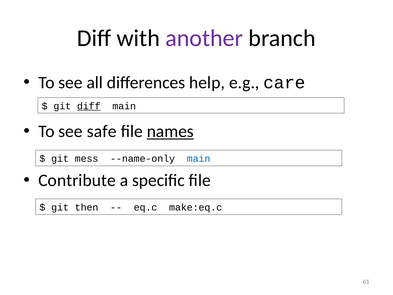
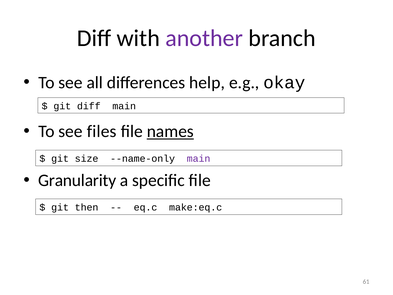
care: care -> okay
diff at (89, 106) underline: present -> none
safe: safe -> files
mess: mess -> size
main at (199, 159) colour: blue -> purple
Contribute: Contribute -> Granularity
